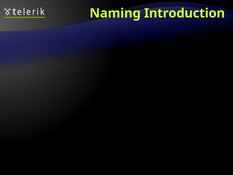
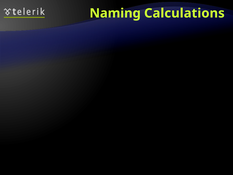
Introduction: Introduction -> Calculations
